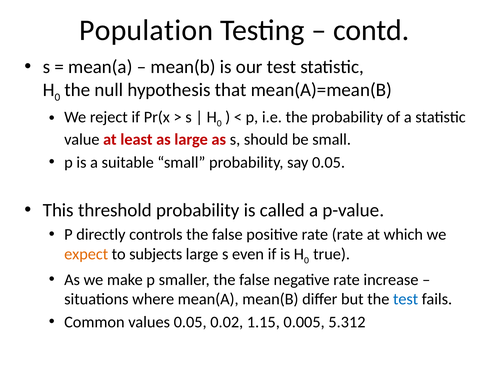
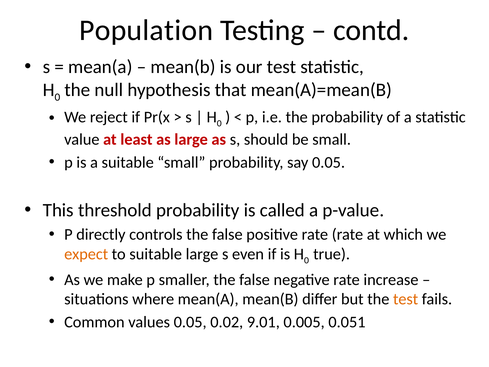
to subjects: subjects -> suitable
test at (406, 299) colour: blue -> orange
1.15: 1.15 -> 9.01
5.312: 5.312 -> 0.051
